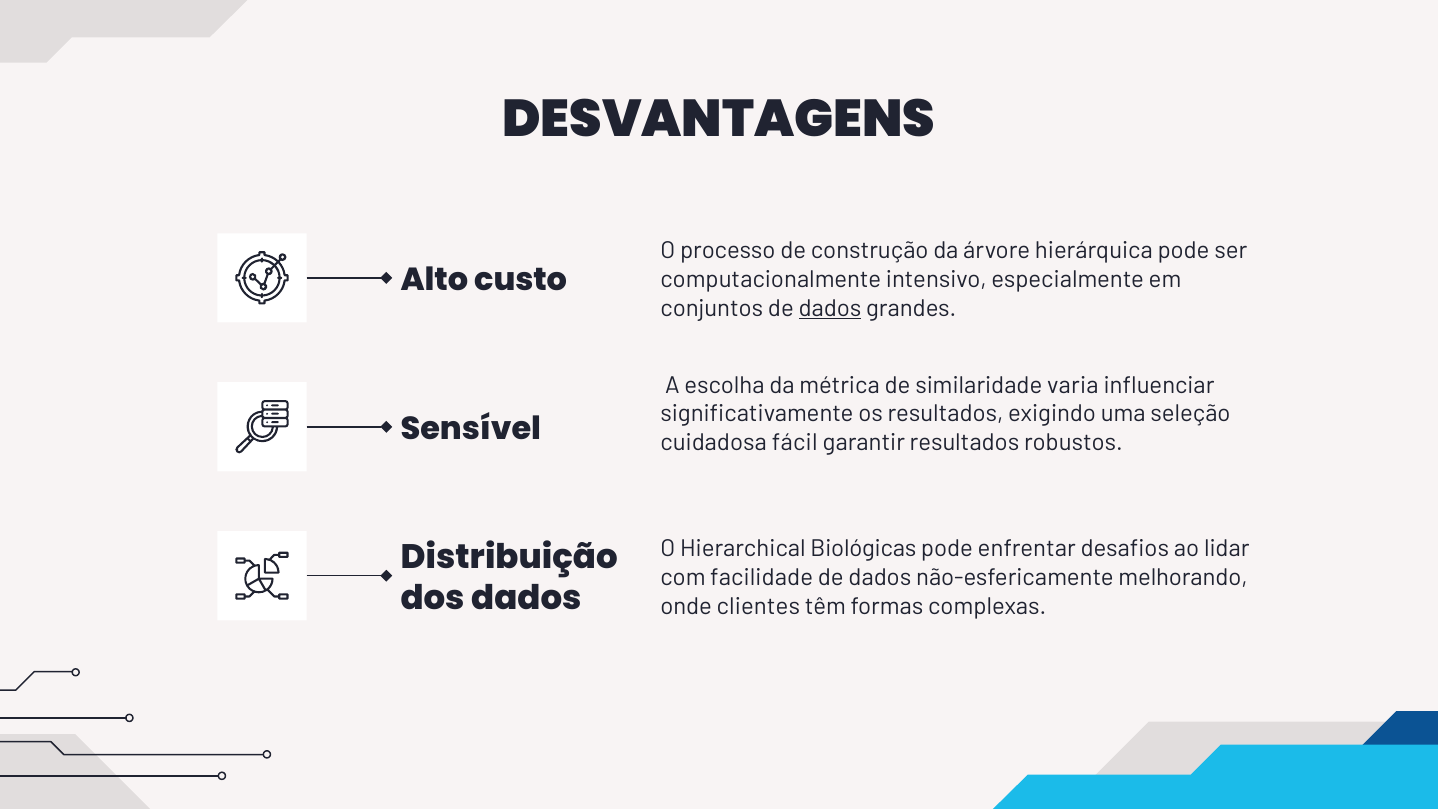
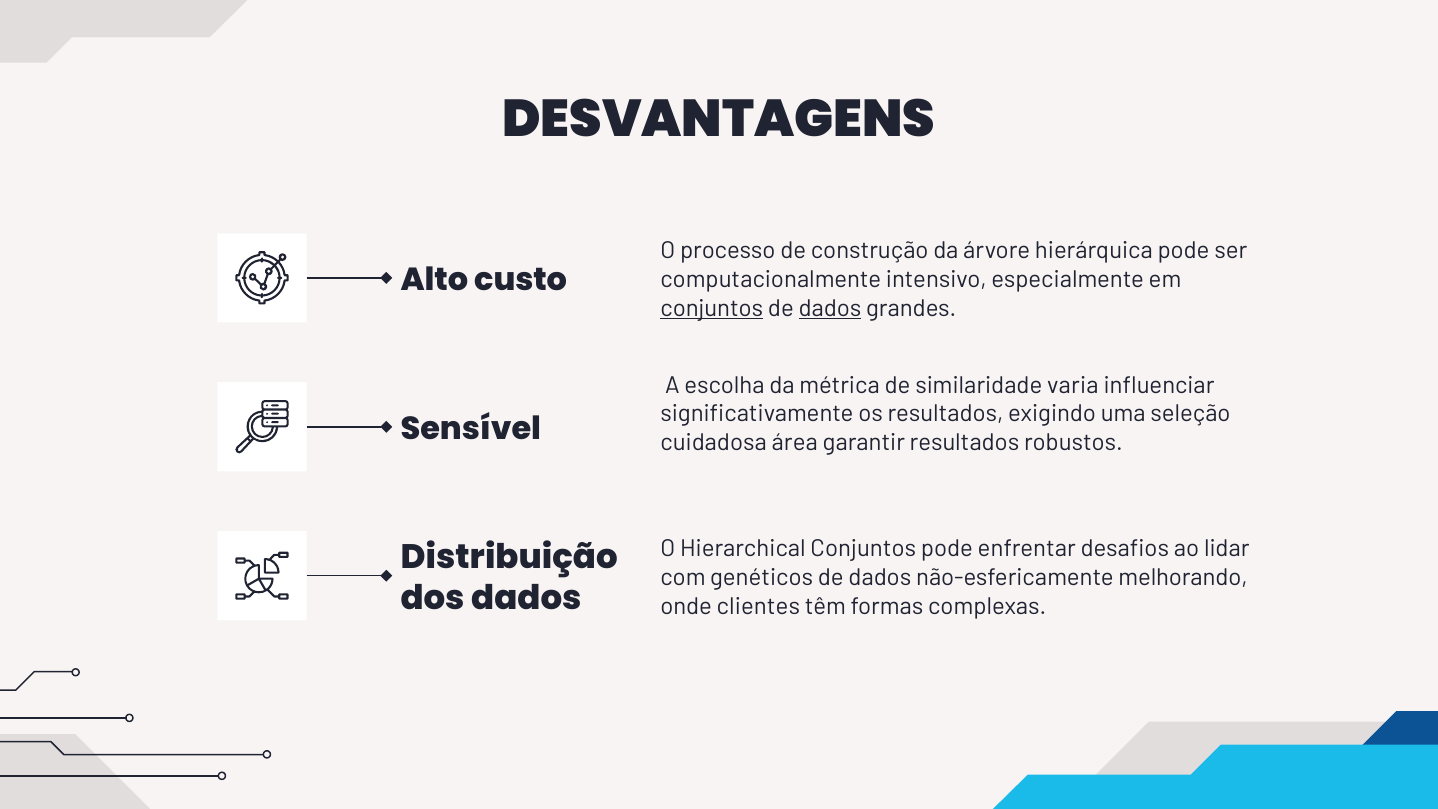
conjuntos at (712, 308) underline: none -> present
fácil: fácil -> área
Hierarchical Biológicas: Biológicas -> Conjuntos
facilidade: facilidade -> genéticos
